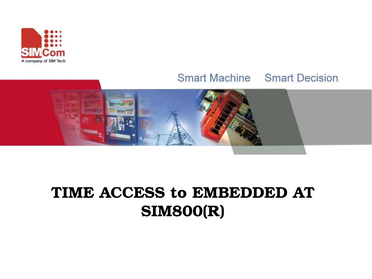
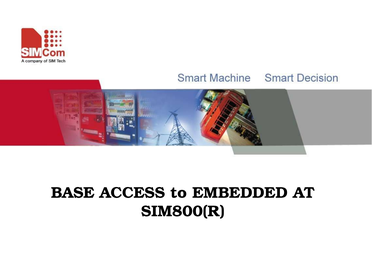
TIME: TIME -> BASE
